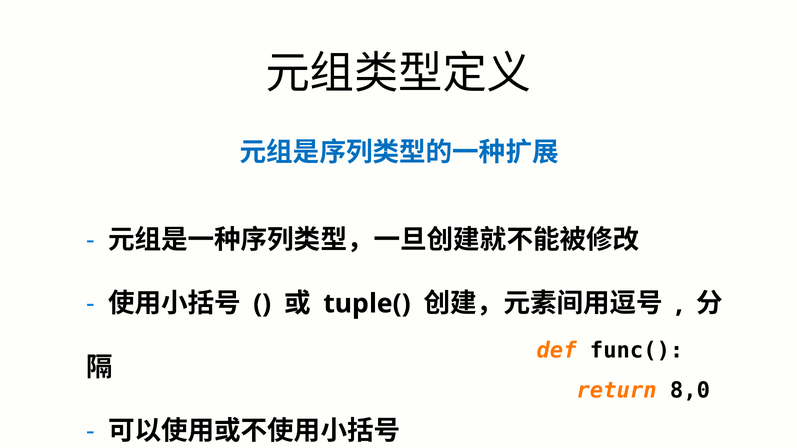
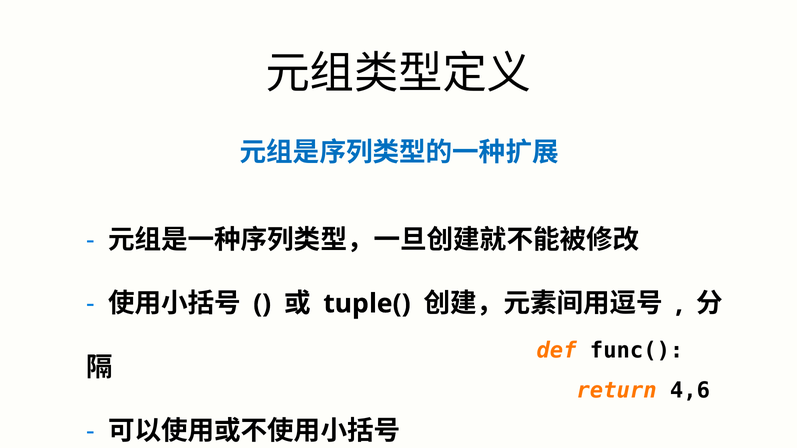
8,0: 8,0 -> 4,6
